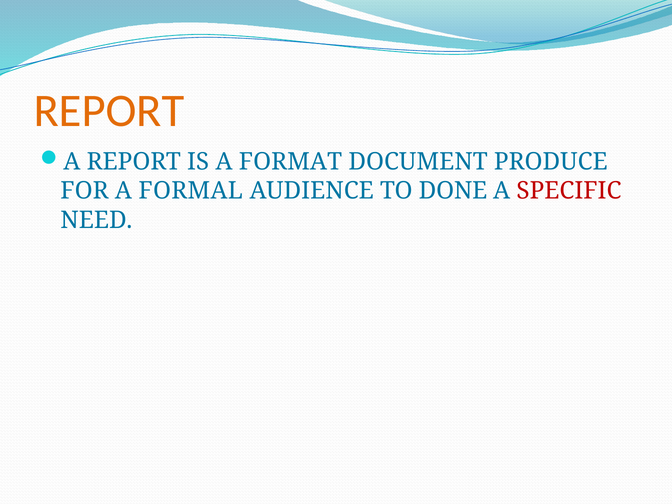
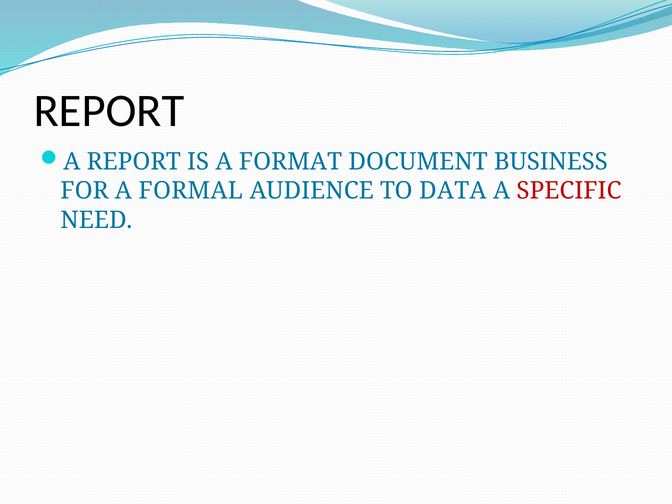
REPORT at (109, 111) colour: orange -> black
PRODUCE: PRODUCE -> BUSINESS
DONE: DONE -> DATA
